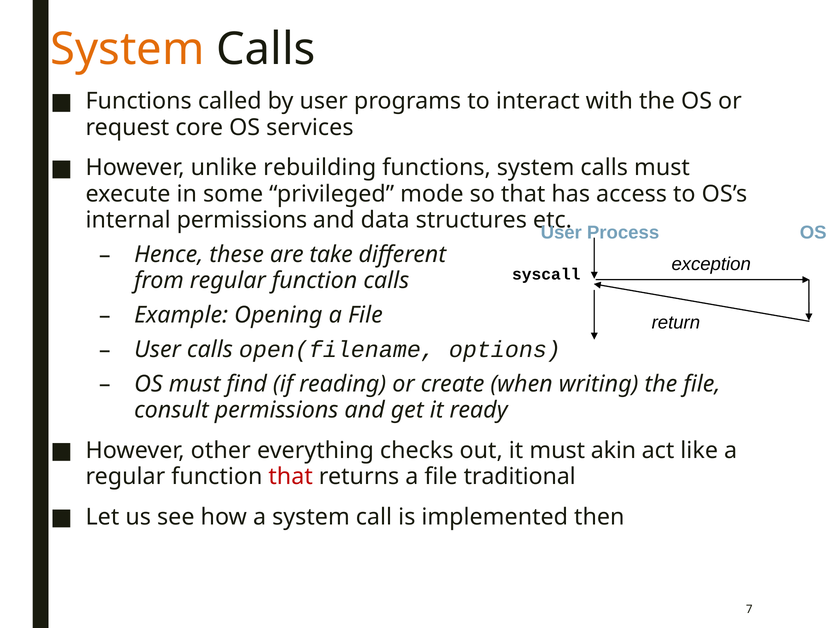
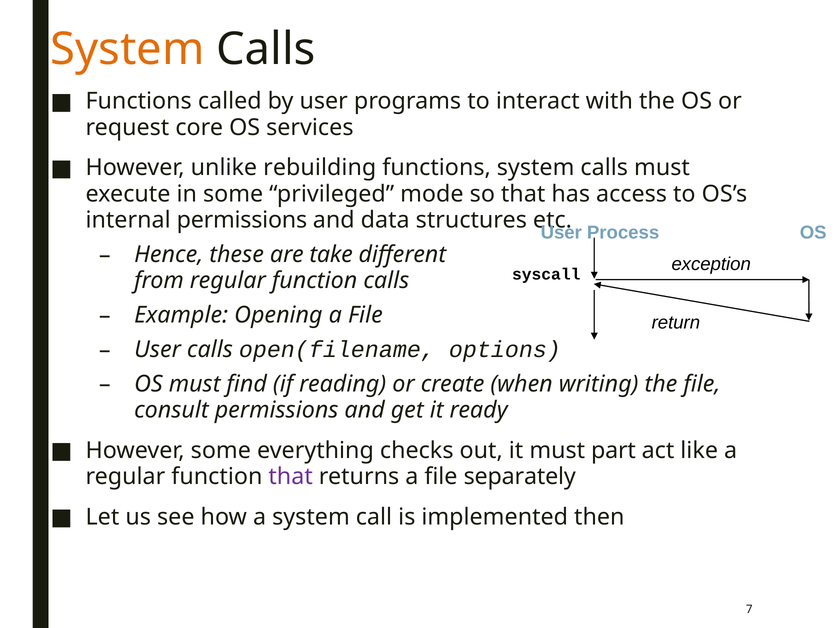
However other: other -> some
akin: akin -> part
that at (291, 477) colour: red -> purple
traditional: traditional -> separately
